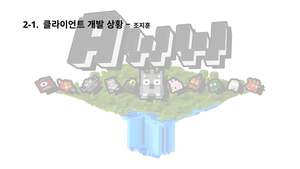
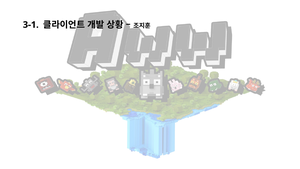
2-1: 2-1 -> 3-1
